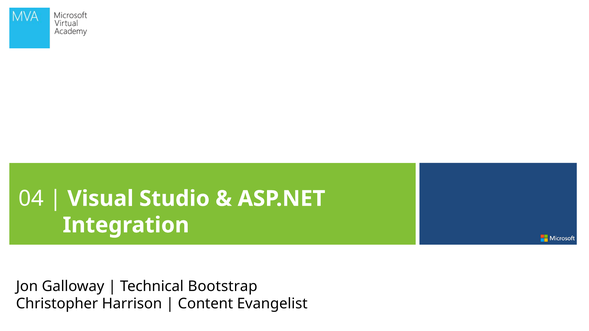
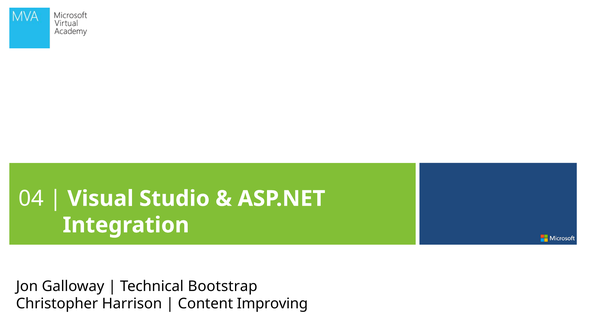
Evangelist: Evangelist -> Improving
